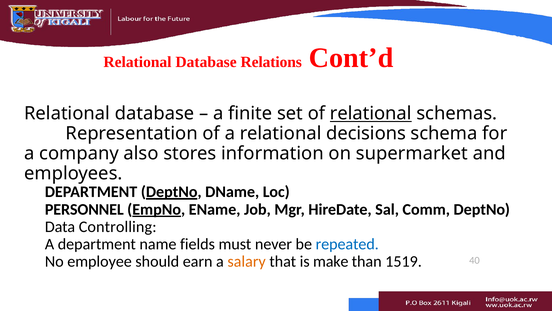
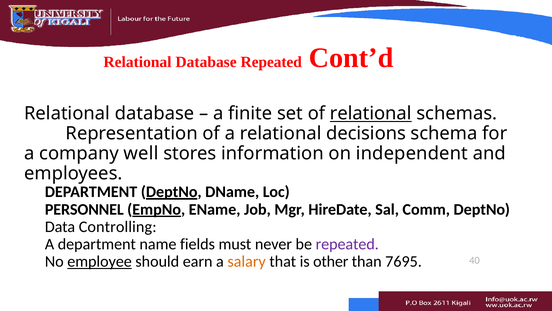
Database Relations: Relations -> Repeated
also: also -> well
supermarket: supermarket -> independent
repeated at (347, 244) colour: blue -> purple
employee underline: none -> present
make: make -> other
1519: 1519 -> 7695
